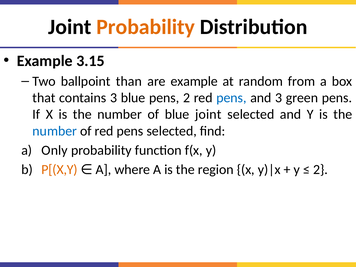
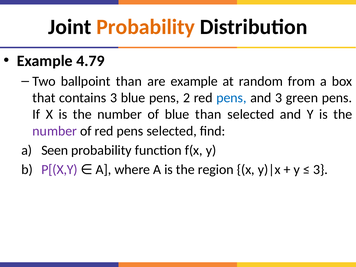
3.15: 3.15 -> 4.79
blue joint: joint -> than
number at (55, 131) colour: blue -> purple
Only: Only -> Seen
P[(X,Y colour: orange -> purple
2 at (321, 170): 2 -> 3
